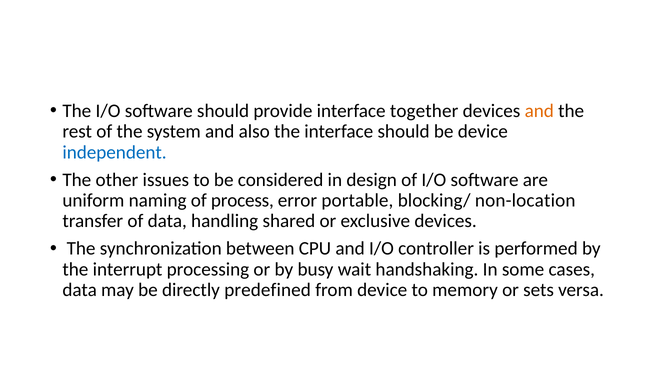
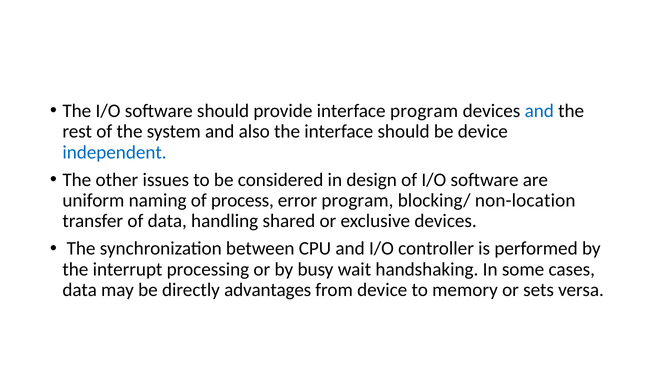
interface together: together -> program
and at (539, 111) colour: orange -> blue
error portable: portable -> program
predefined: predefined -> advantages
